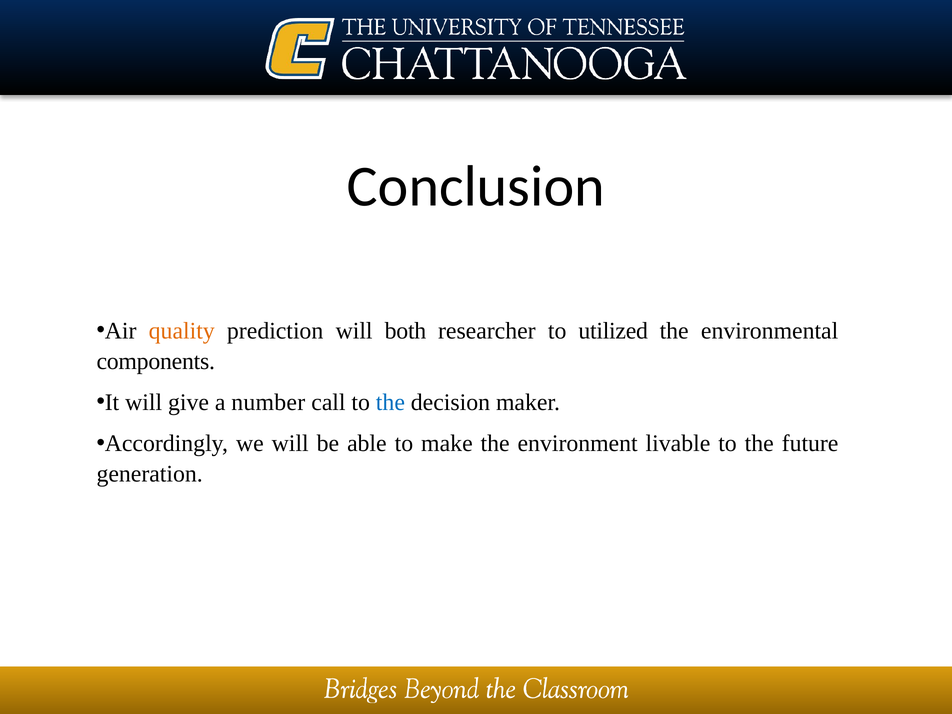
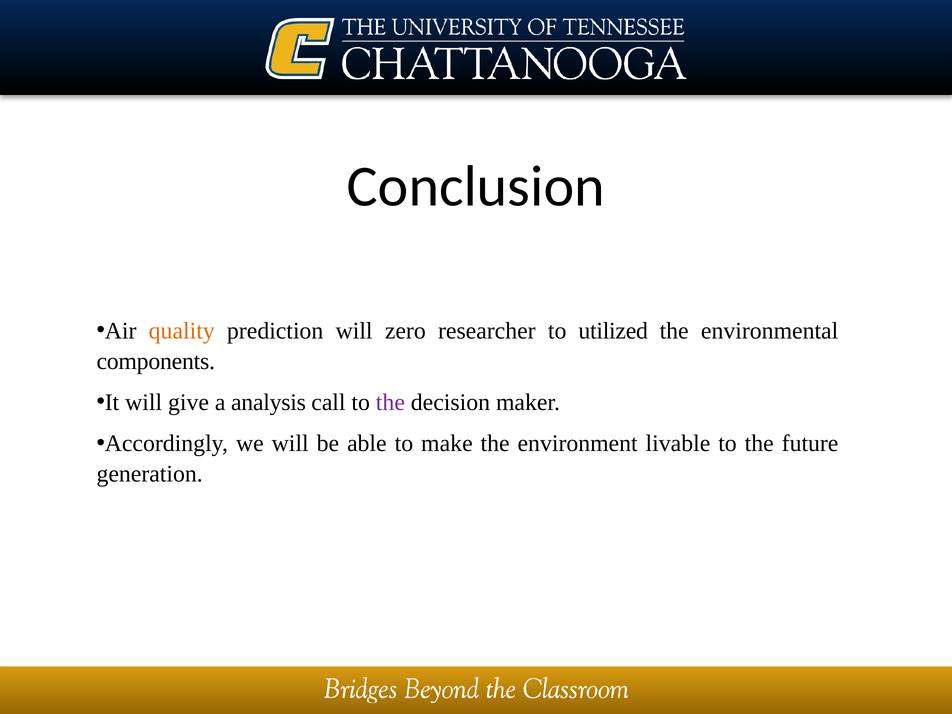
both: both -> zero
number: number -> analysis
the at (390, 402) colour: blue -> purple
